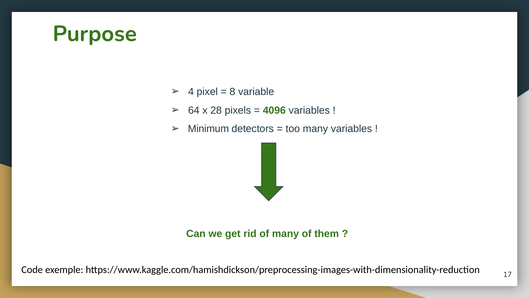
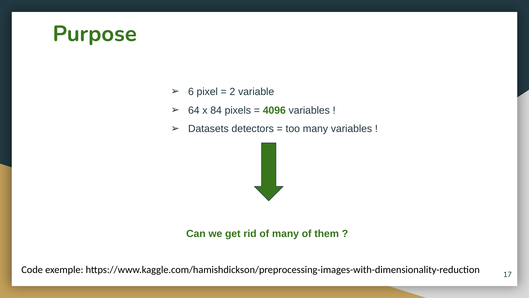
4: 4 -> 6
8: 8 -> 2
28: 28 -> 84
Minimum: Minimum -> Datasets
